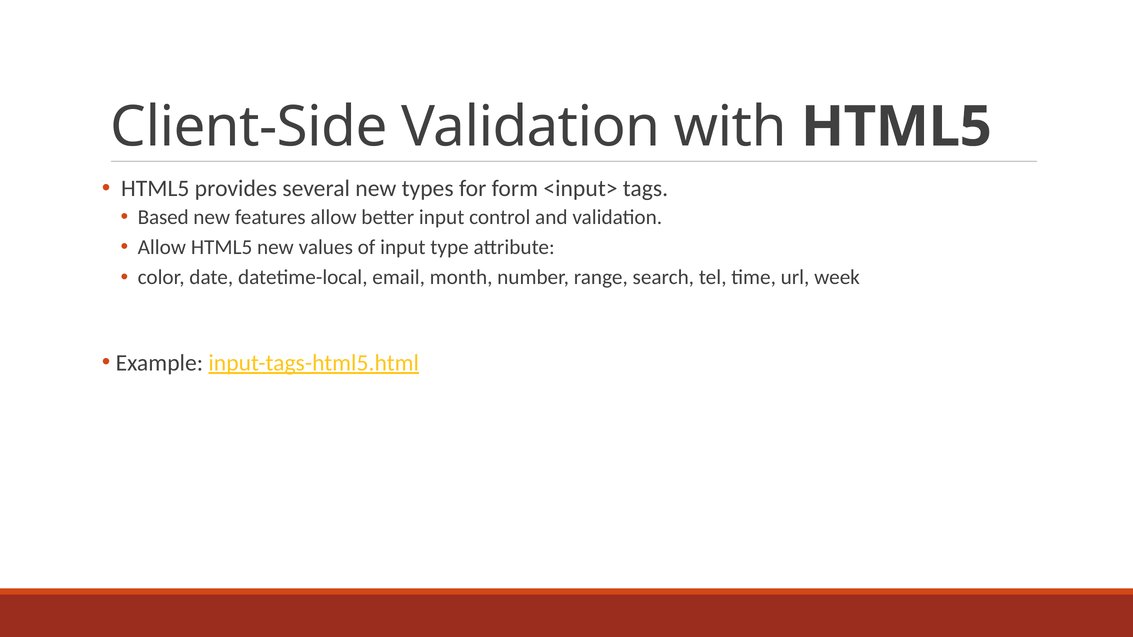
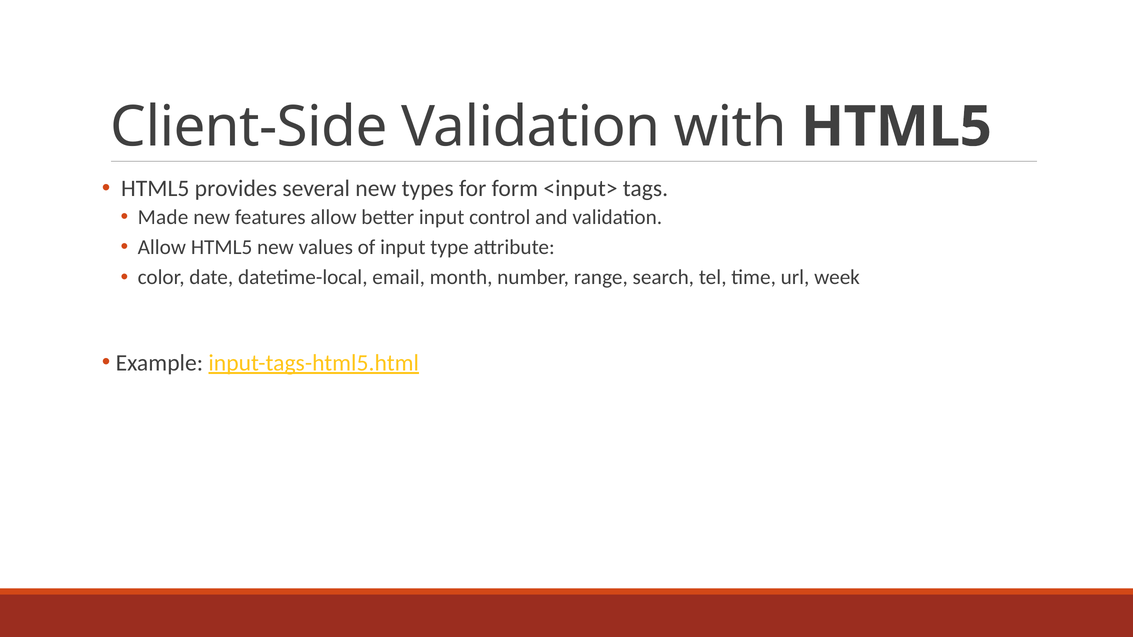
Based: Based -> Made
